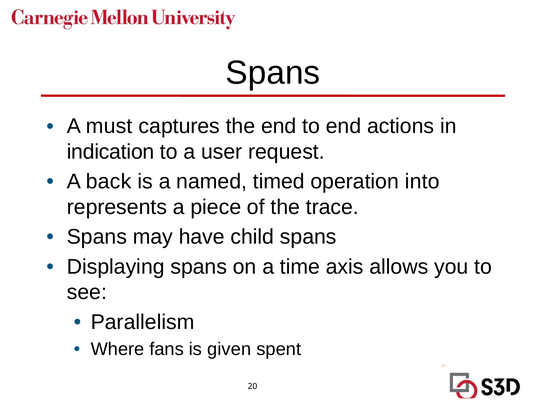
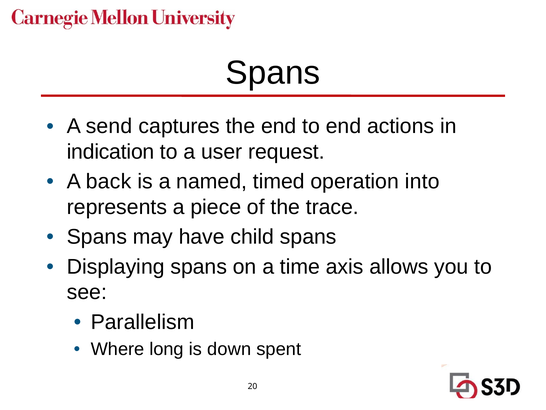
must: must -> send
fans: fans -> long
given: given -> down
